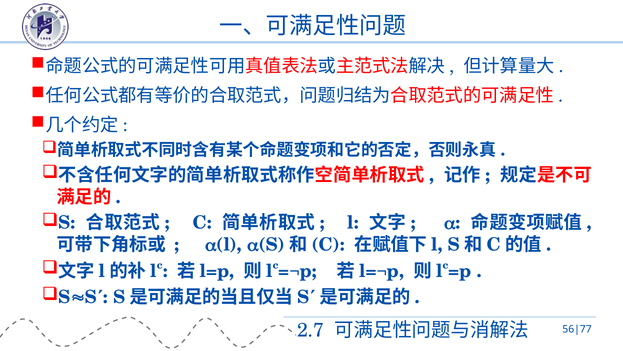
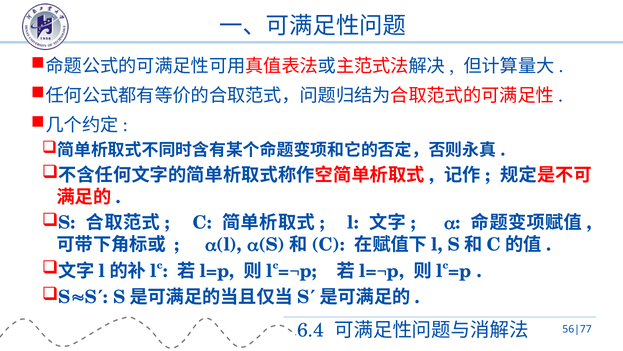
2.7: 2.7 -> 6.4
